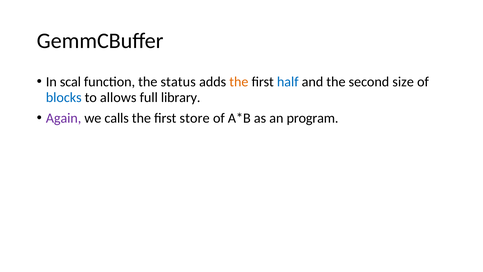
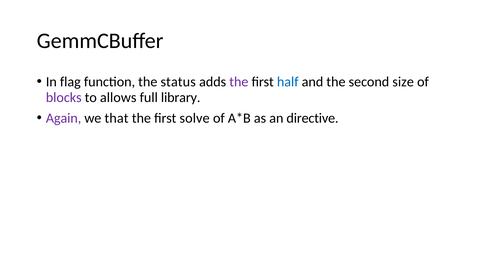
scal: scal -> flag
the at (239, 82) colour: orange -> purple
blocks colour: blue -> purple
calls: calls -> that
store: store -> solve
program: program -> directive
